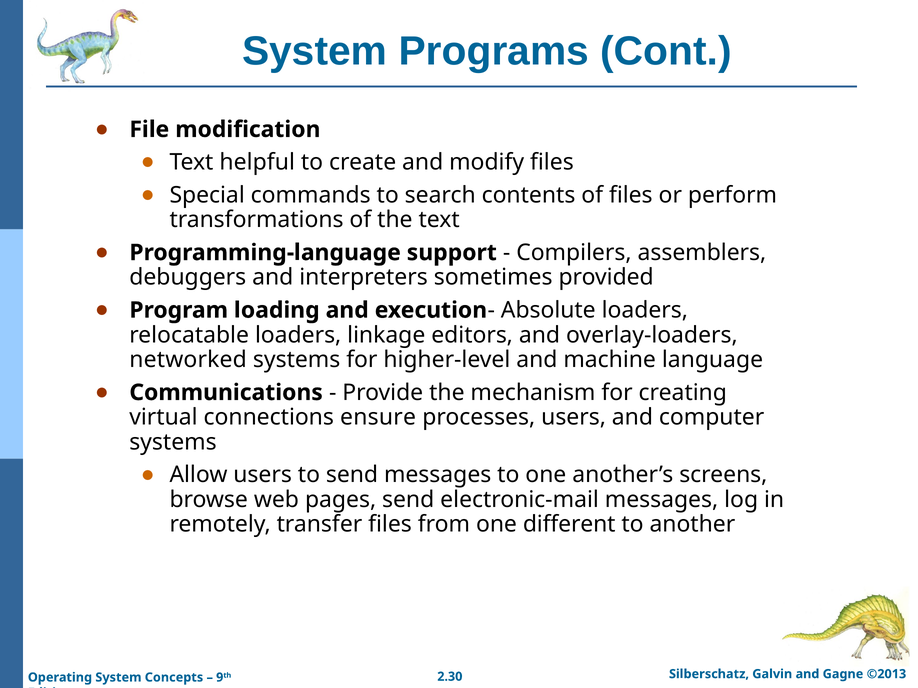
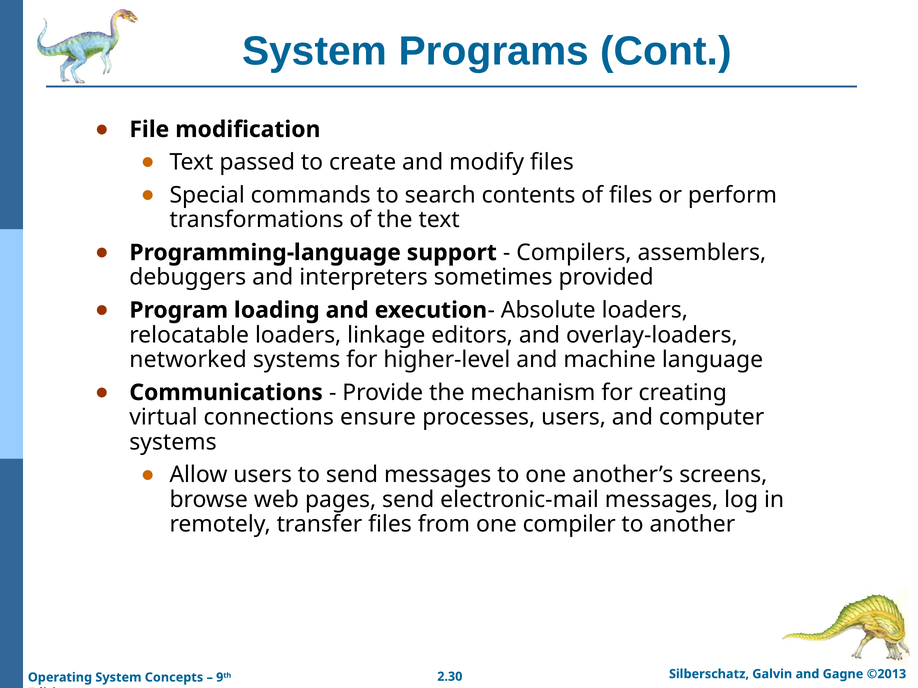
helpful: helpful -> passed
different: different -> compiler
